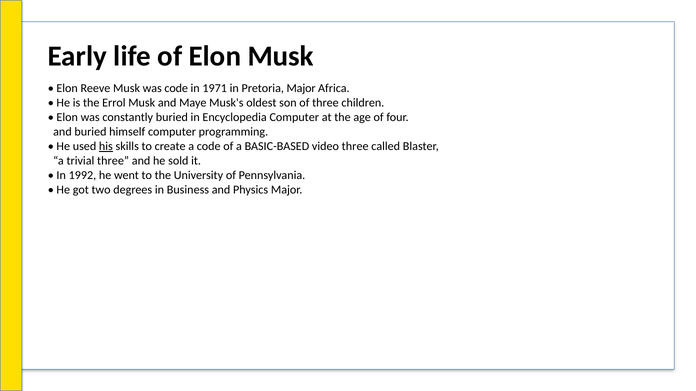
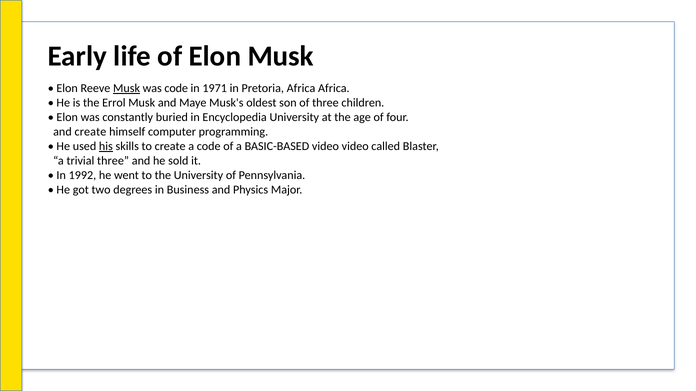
Musk at (127, 89) underline: none -> present
Pretoria Major: Major -> Africa
Encyclopedia Computer: Computer -> University
and buried: buried -> create
video three: three -> video
